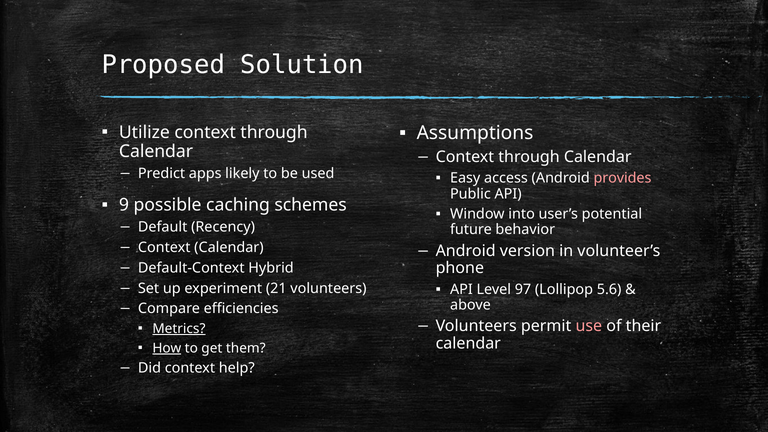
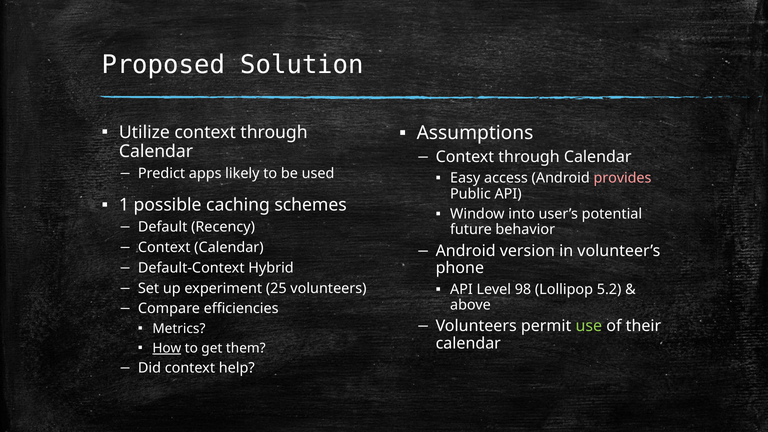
9: 9 -> 1
21: 21 -> 25
97: 97 -> 98
5.6: 5.6 -> 5.2
use colour: pink -> light green
Metrics underline: present -> none
